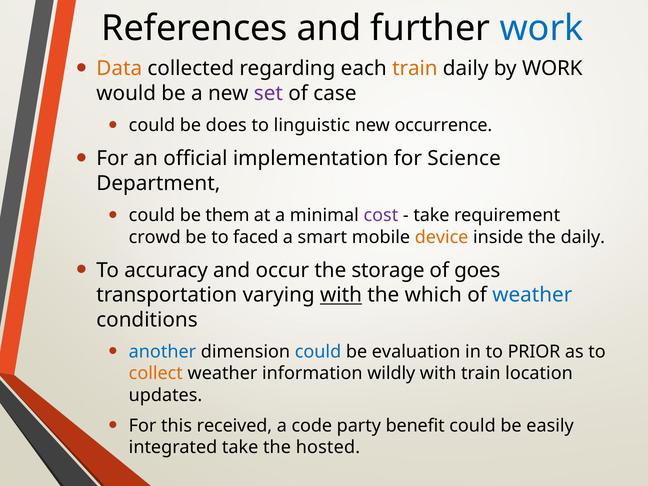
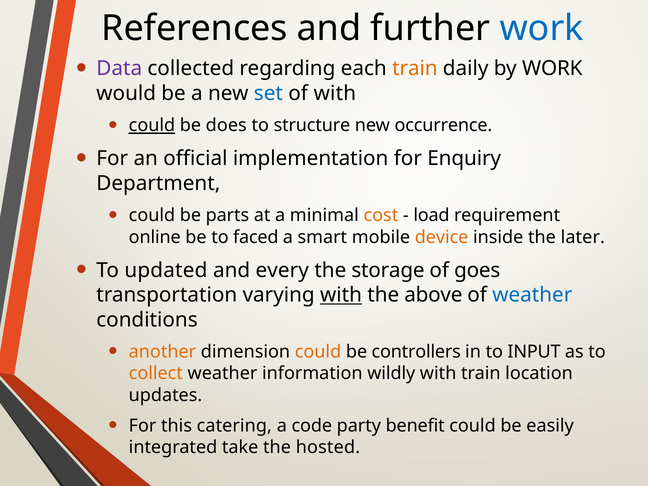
Data colour: orange -> purple
set colour: purple -> blue
of case: case -> with
could at (152, 125) underline: none -> present
linguistic: linguistic -> structure
Science: Science -> Enquiry
them: them -> parts
cost colour: purple -> orange
take at (431, 215): take -> load
crowd: crowd -> online
the daily: daily -> later
accuracy: accuracy -> updated
occur: occur -> every
which: which -> above
another colour: blue -> orange
could at (318, 352) colour: blue -> orange
evaluation: evaluation -> controllers
PRIOR: PRIOR -> INPUT
received: received -> catering
